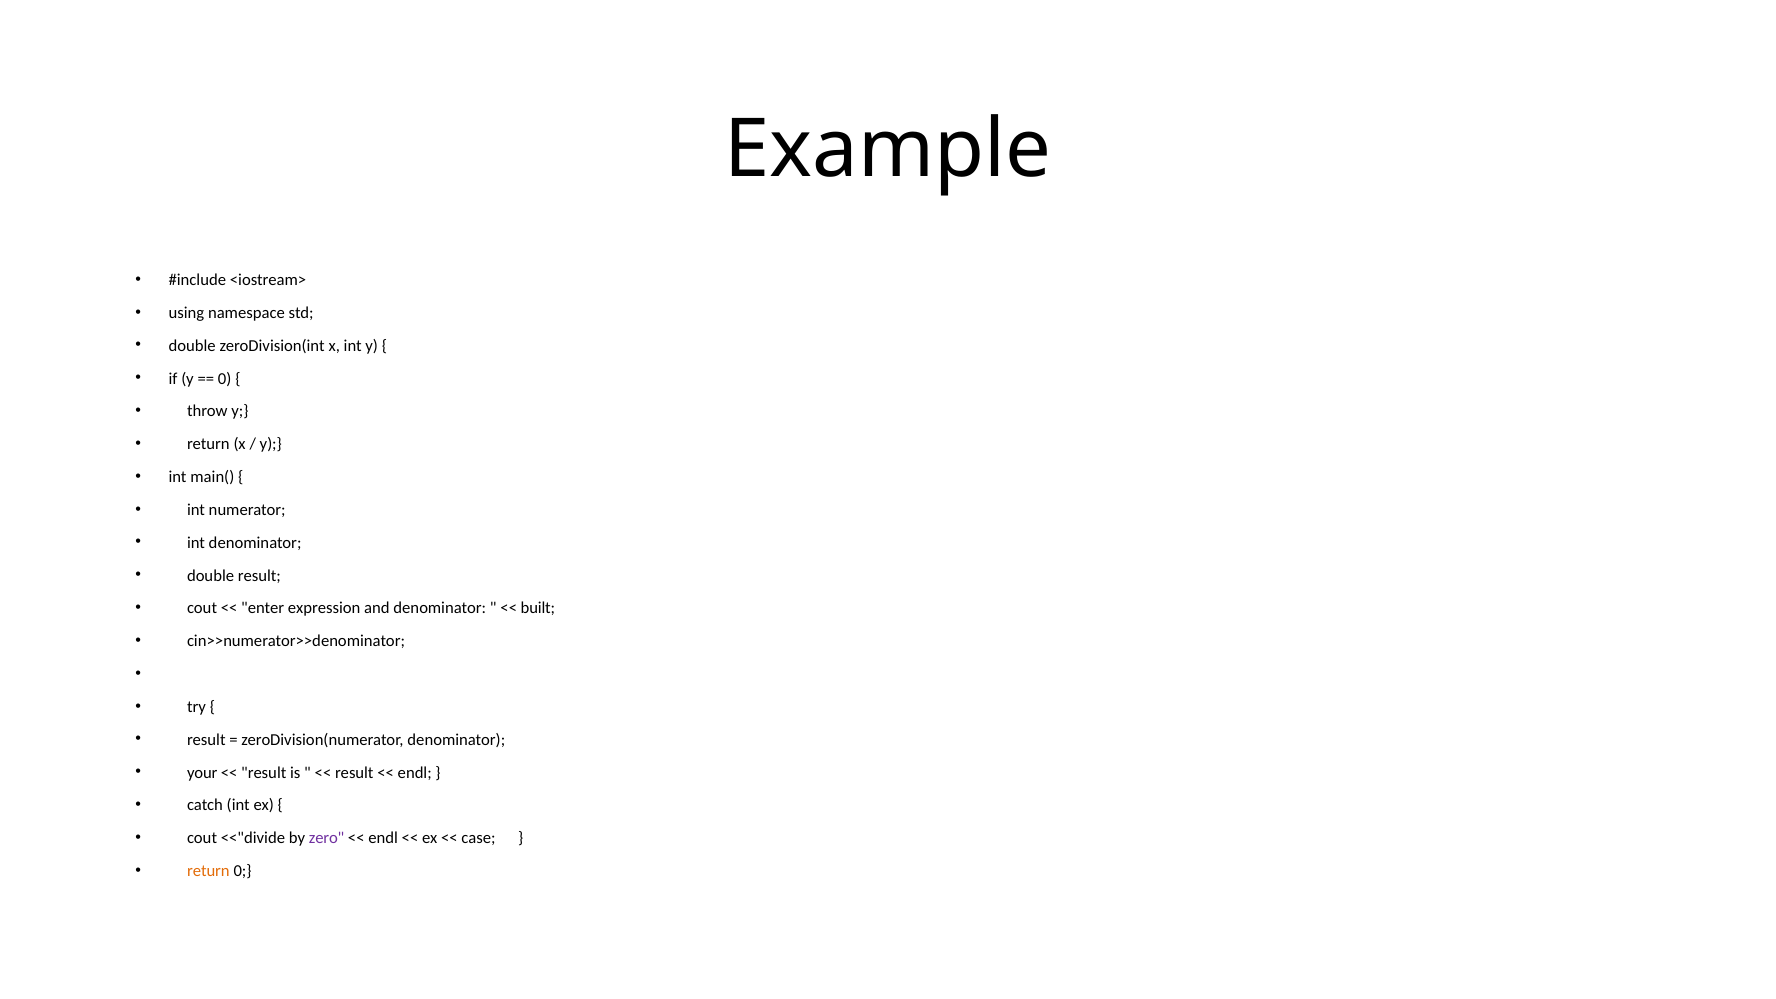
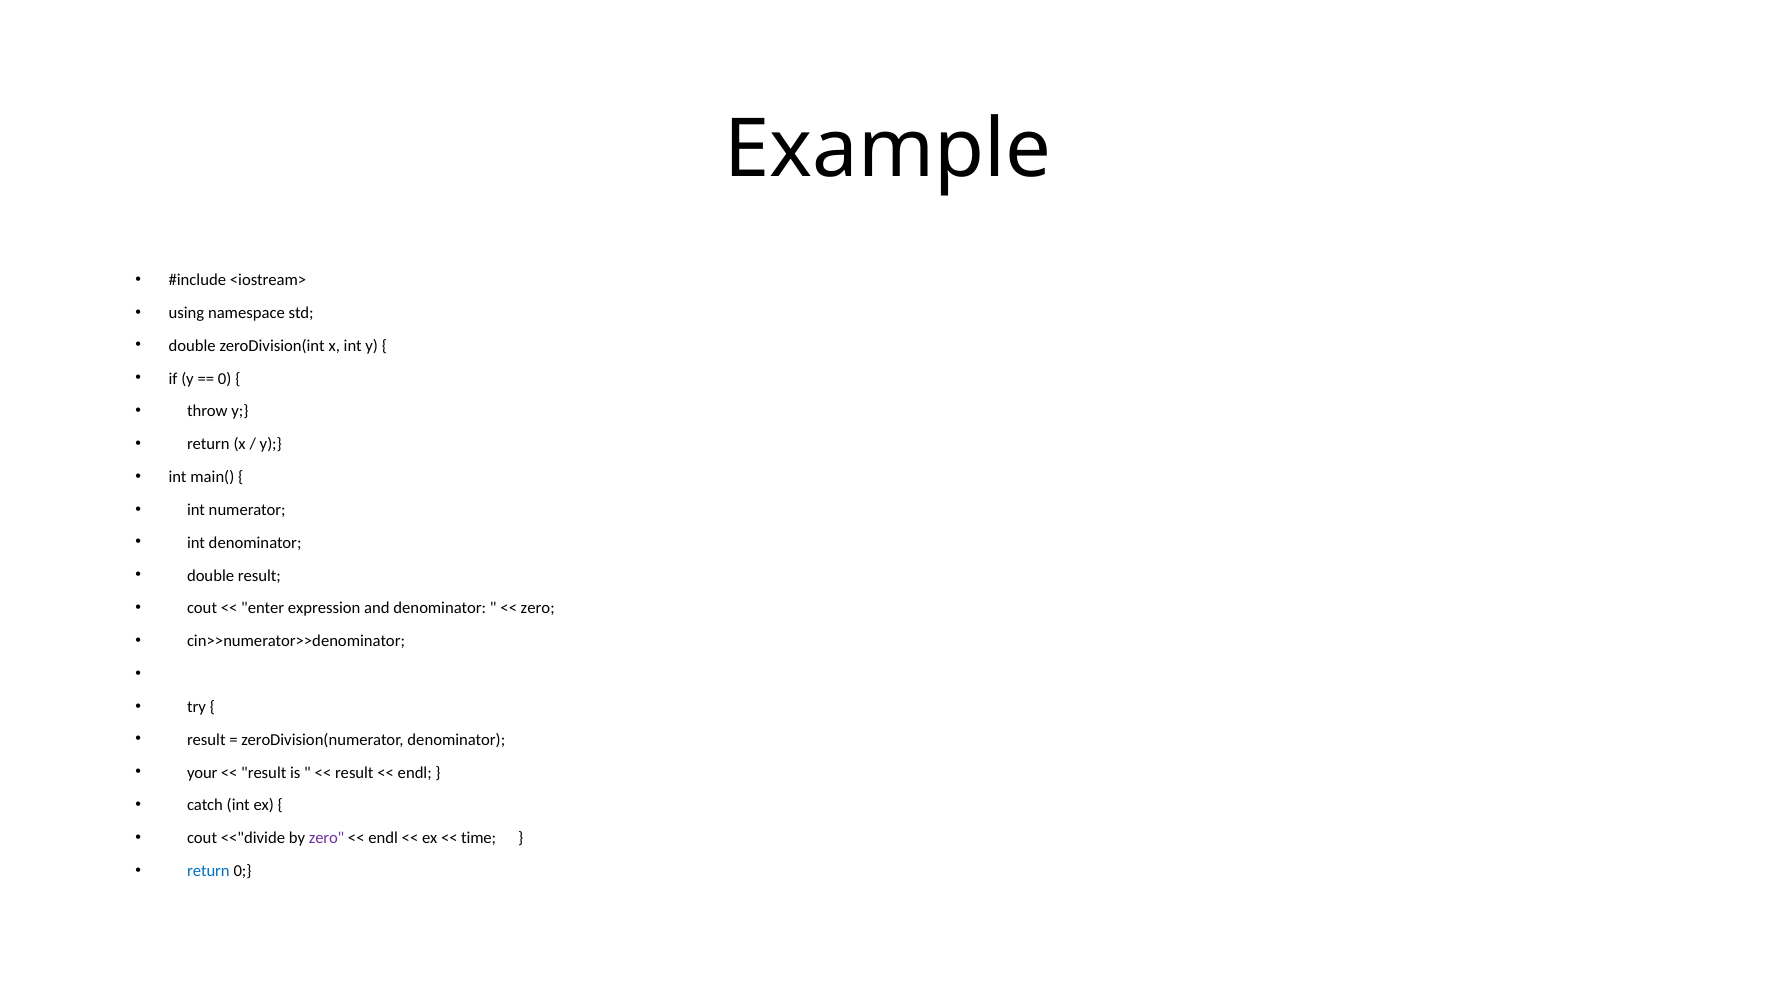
built at (538, 608): built -> zero
case: case -> time
return at (208, 871) colour: orange -> blue
